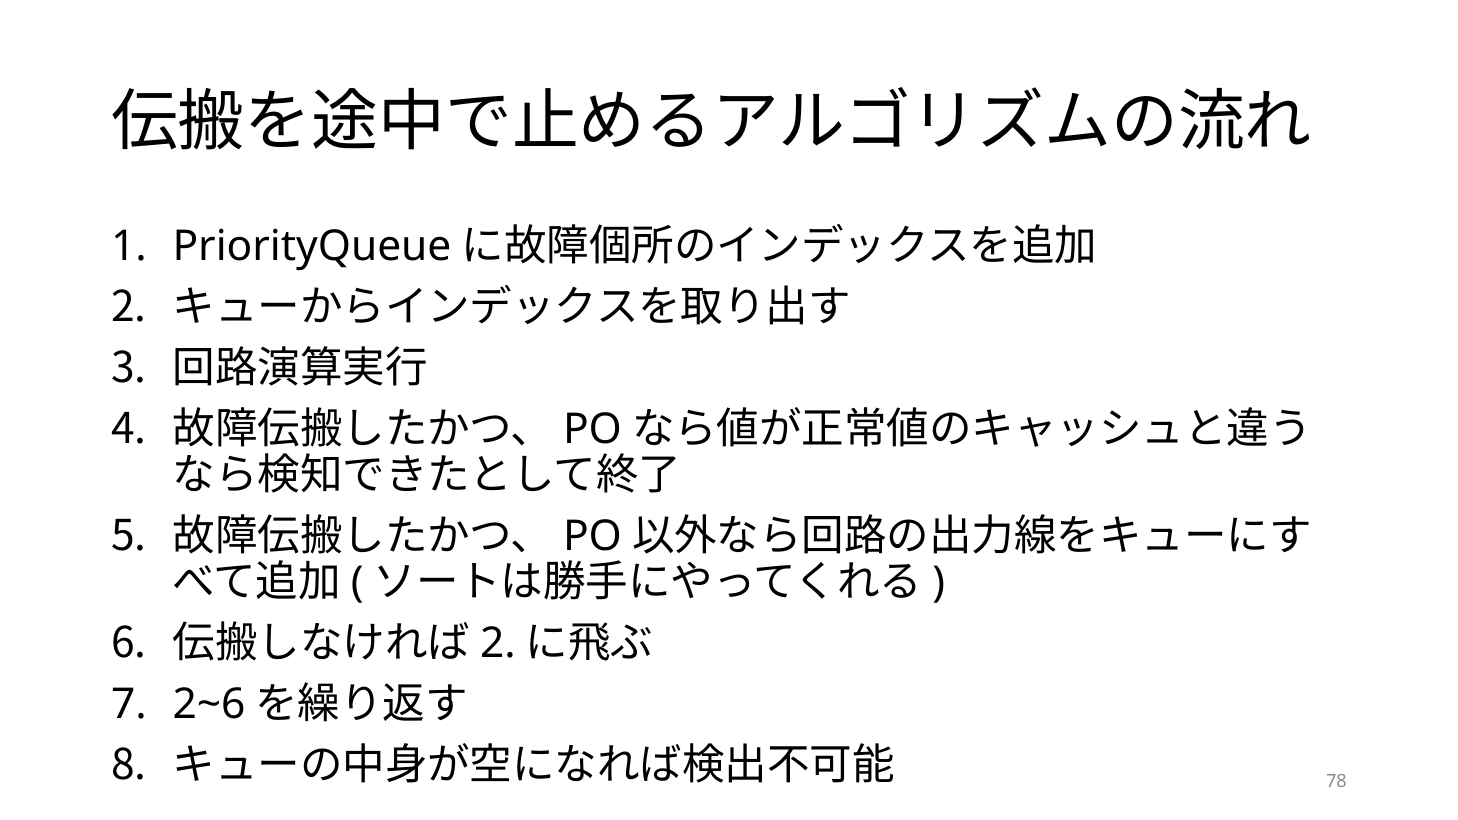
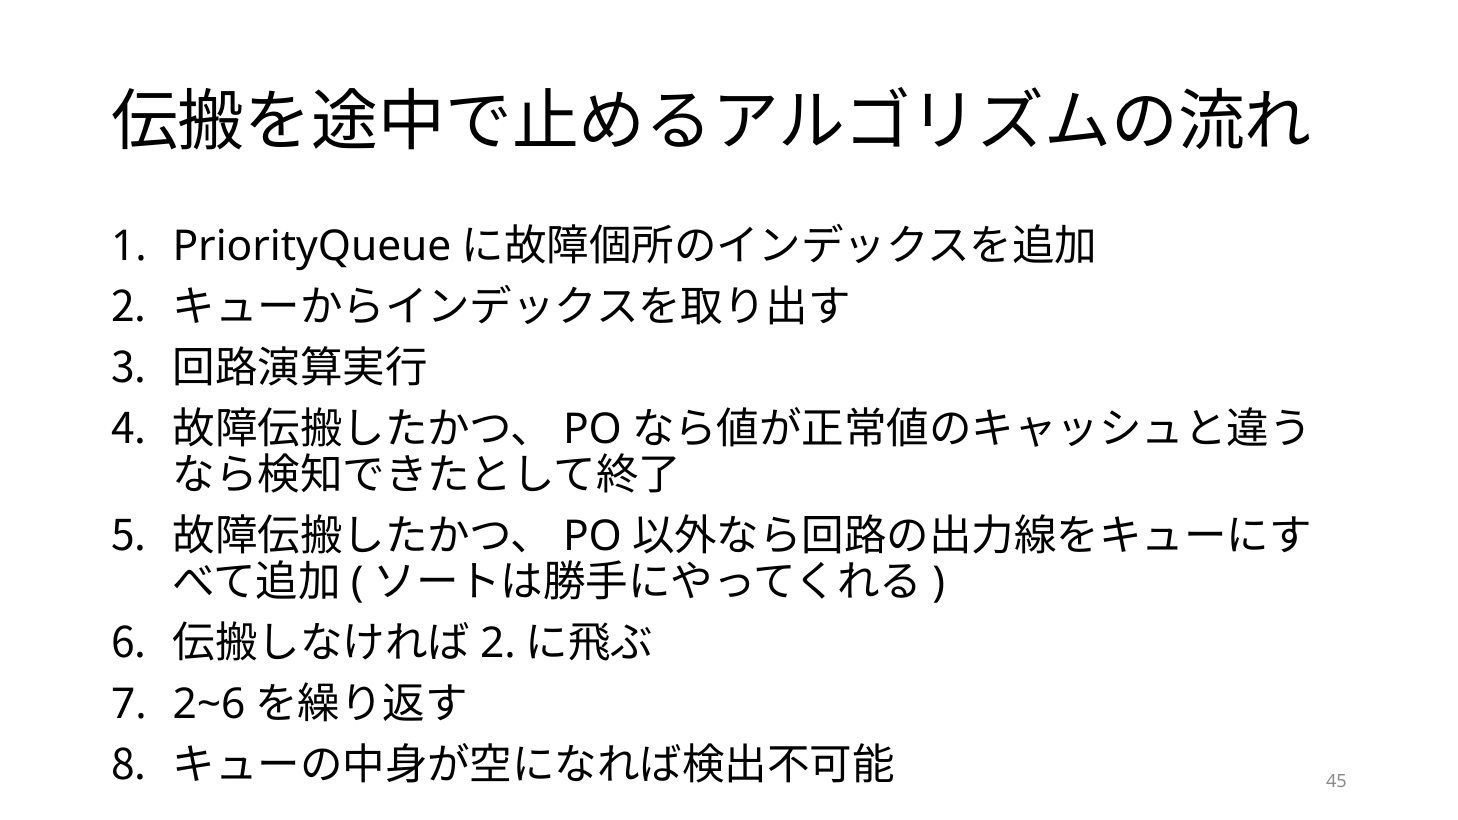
78: 78 -> 45
